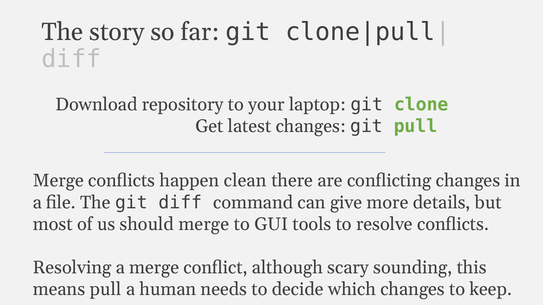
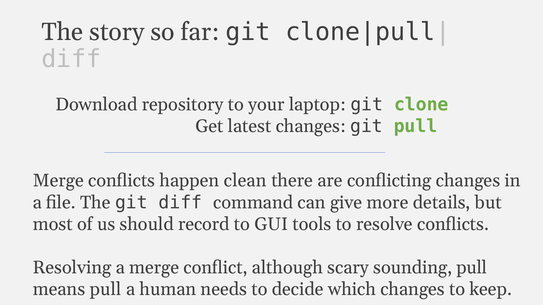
should merge: merge -> record
sounding this: this -> pull
